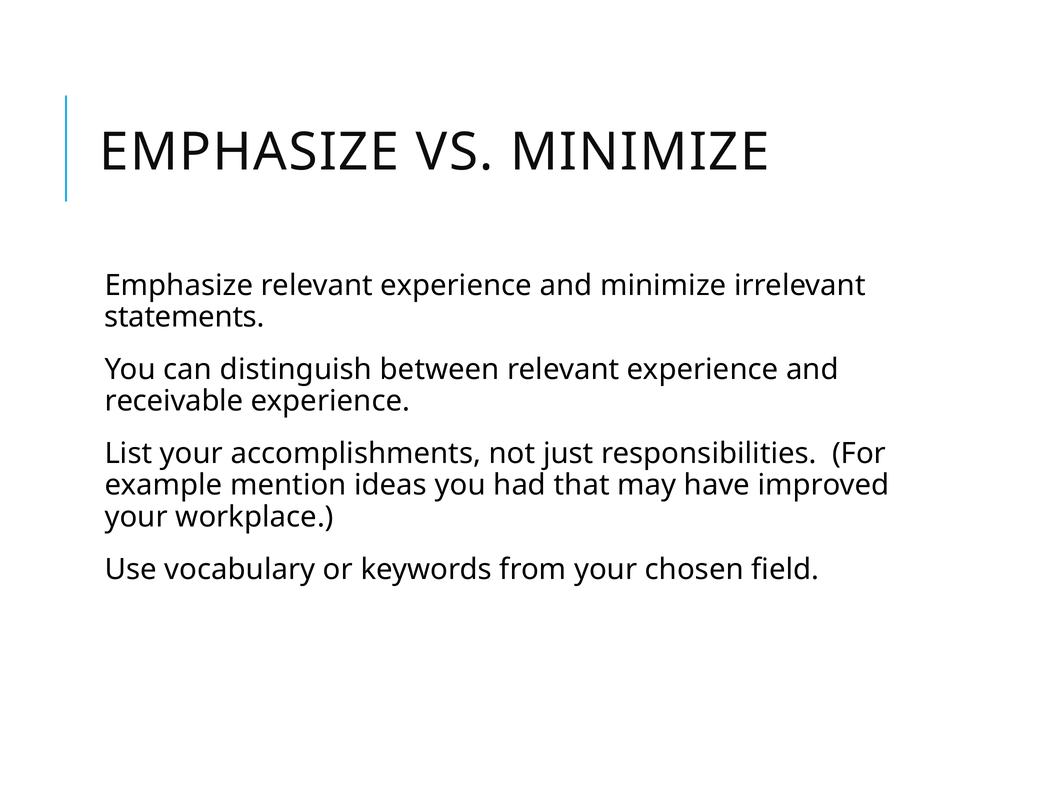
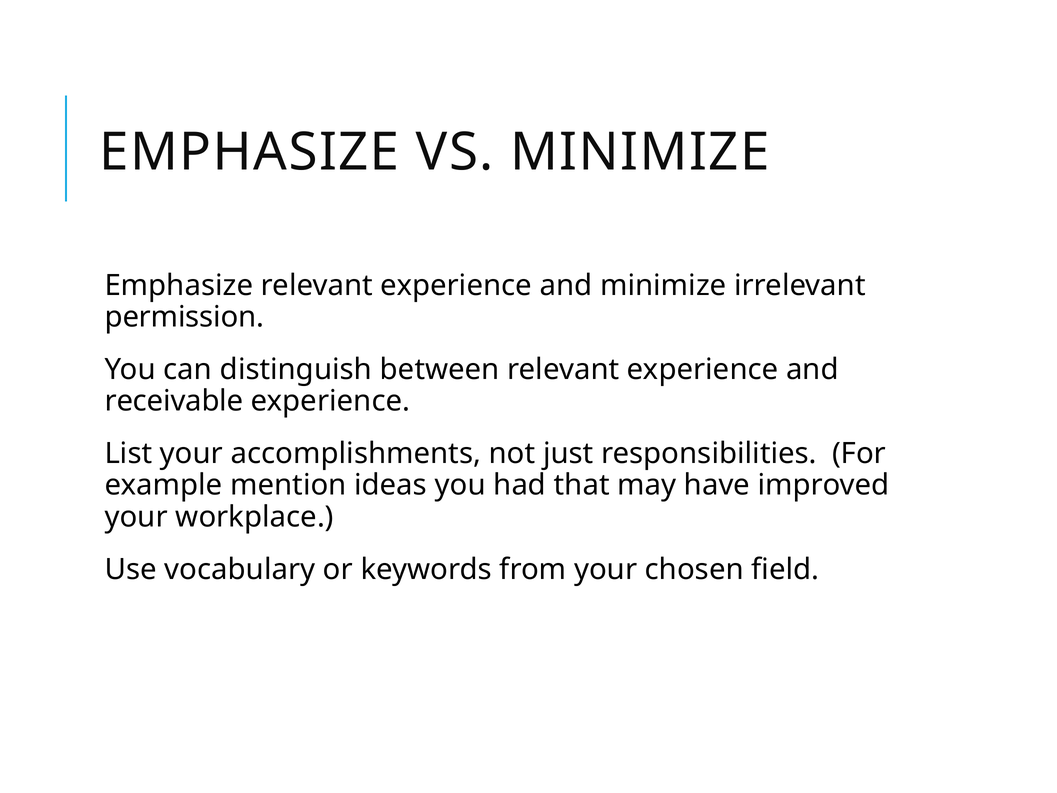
statements: statements -> permission
